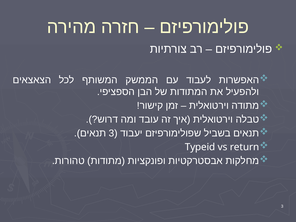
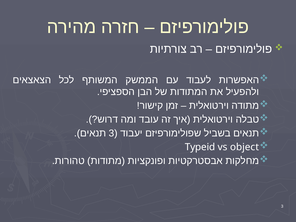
return: return -> object
